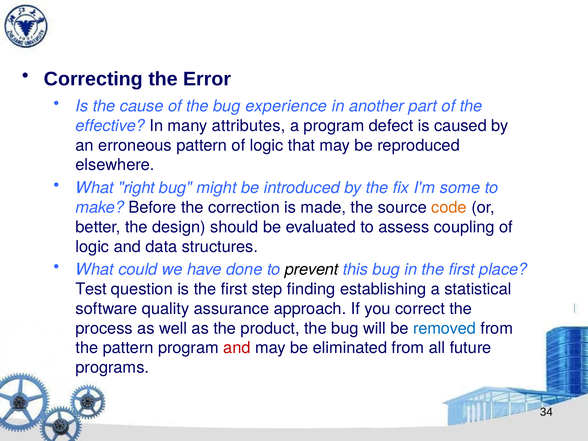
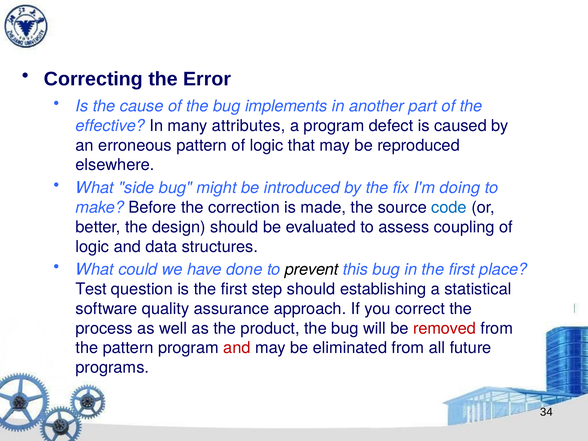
experience: experience -> implements
right: right -> side
some: some -> doing
code colour: orange -> blue
step finding: finding -> should
removed colour: blue -> red
